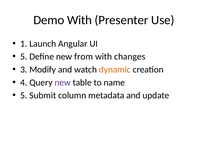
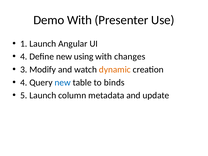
5 at (24, 57): 5 -> 4
from: from -> using
new at (63, 82) colour: purple -> blue
name: name -> binds
5 Submit: Submit -> Launch
